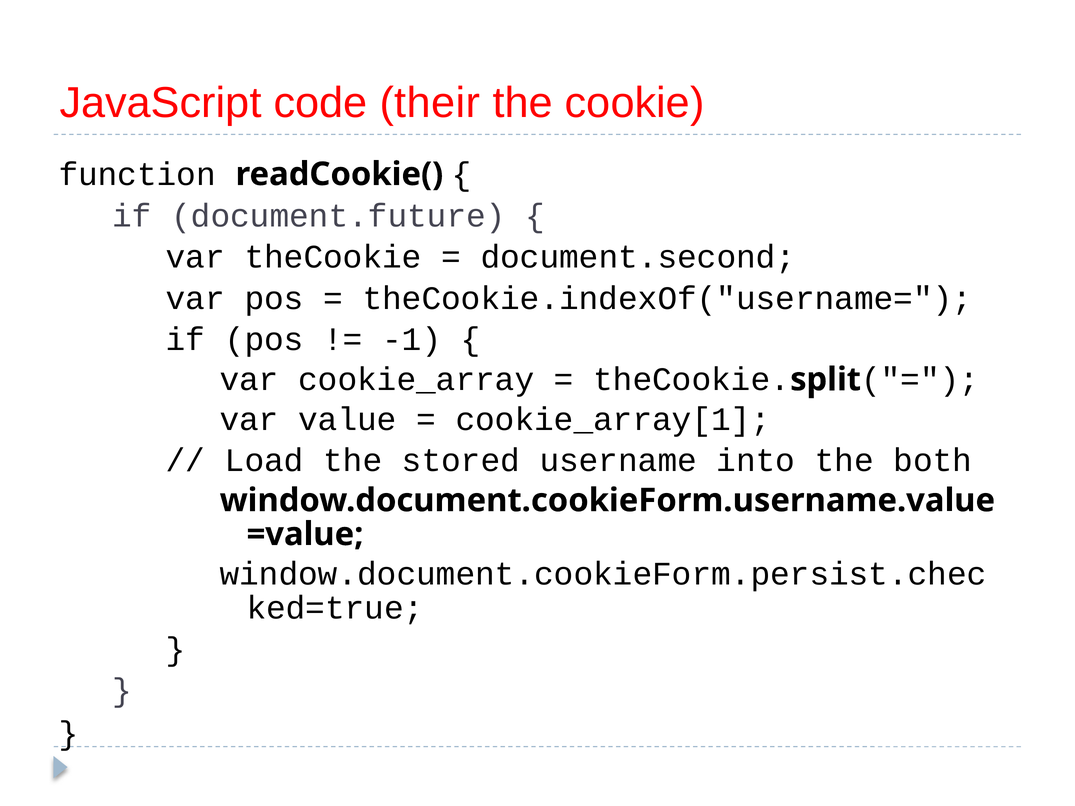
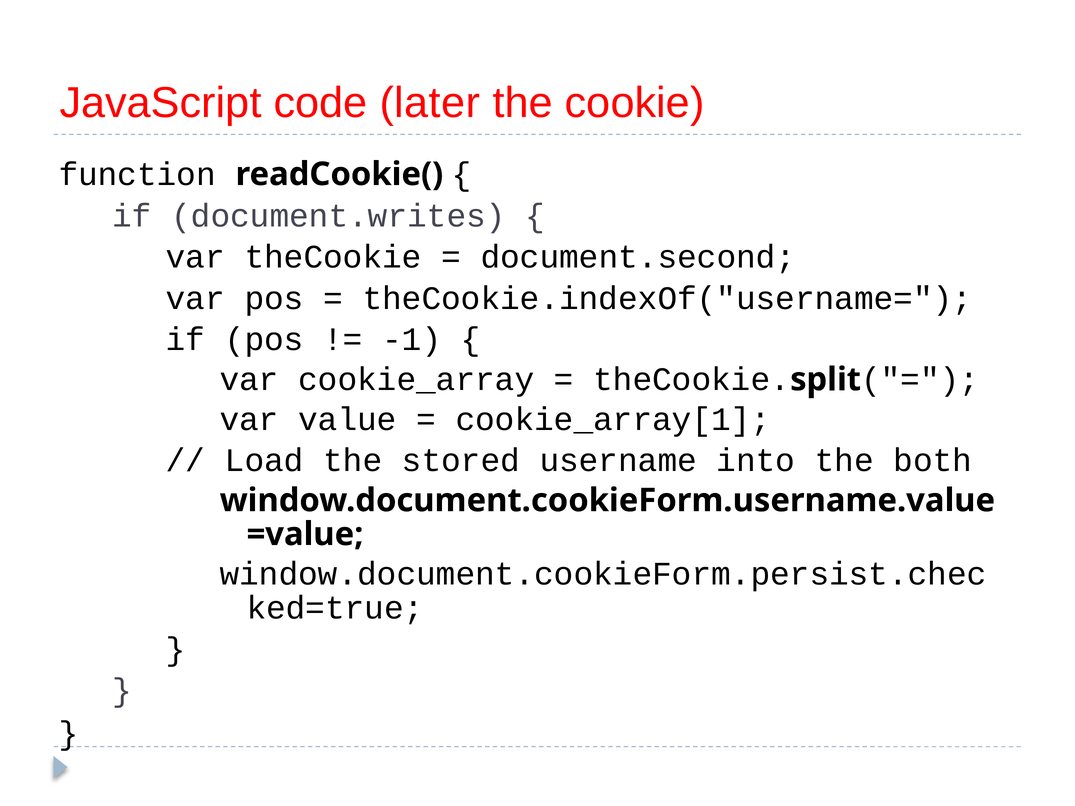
their: their -> later
document.future: document.future -> document.writes
